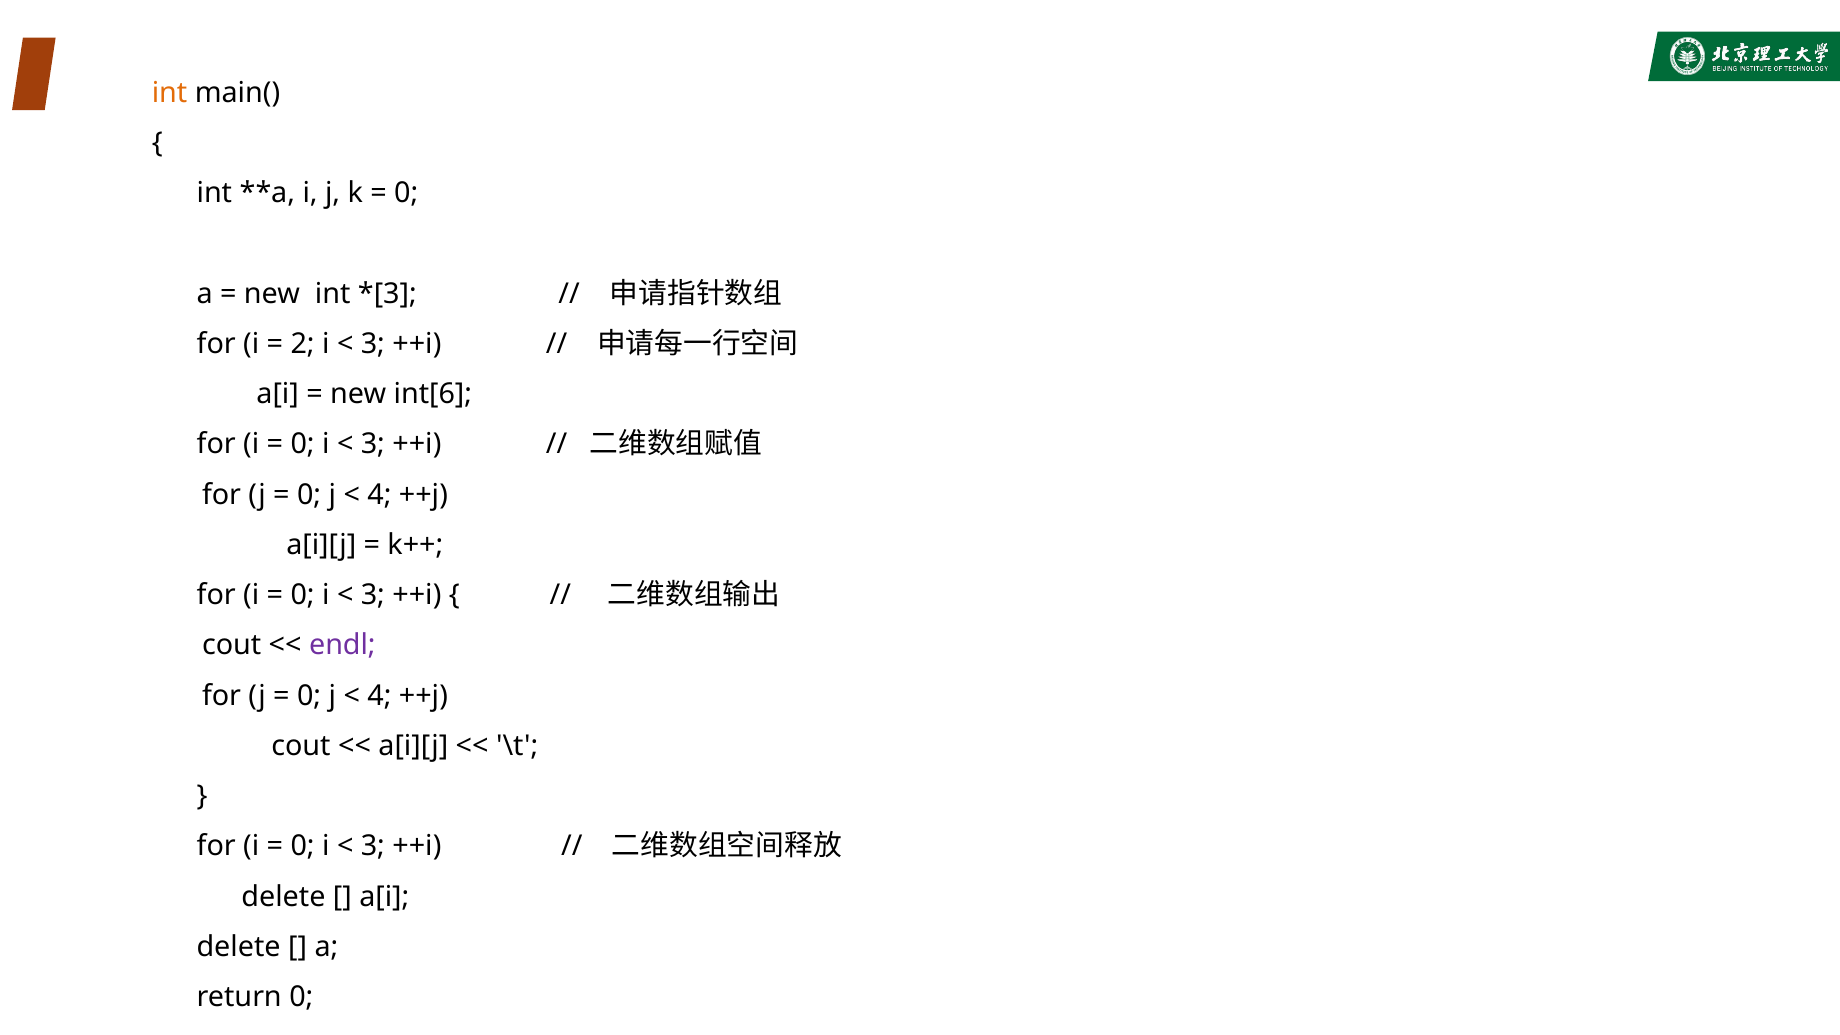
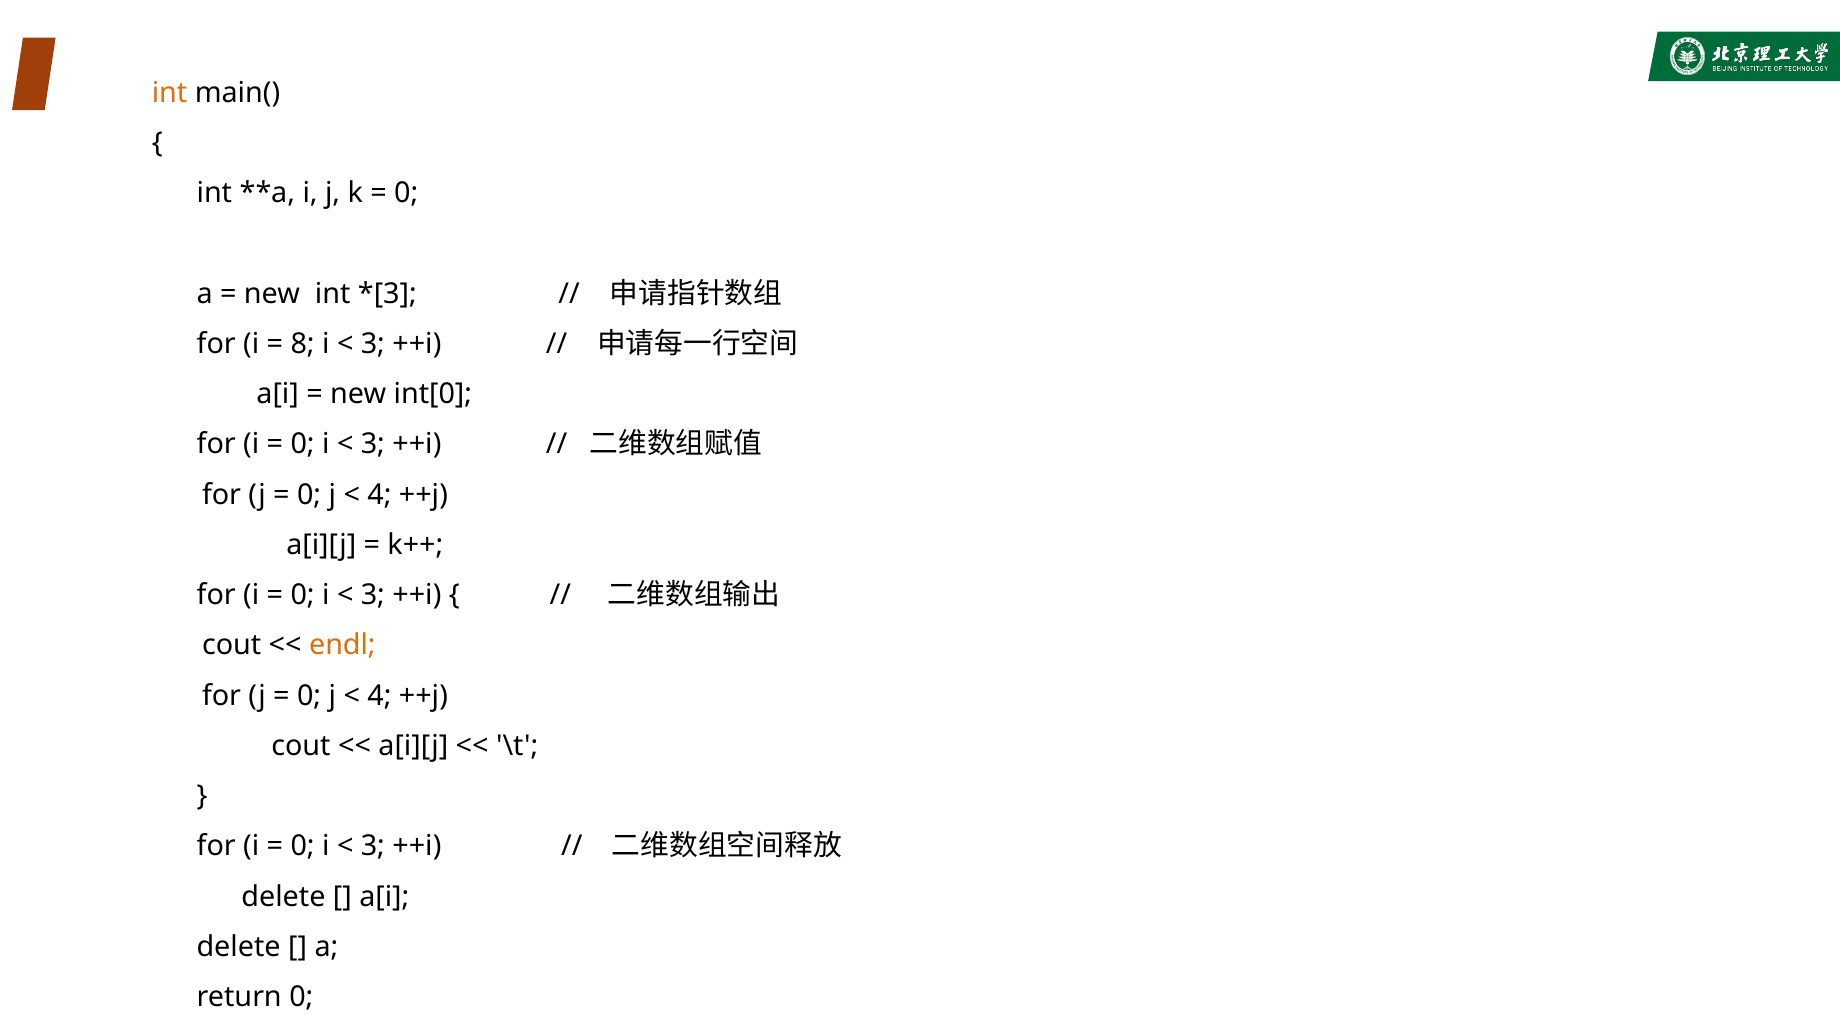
2: 2 -> 8
int[6: int[6 -> int[0
endl colour: purple -> orange
